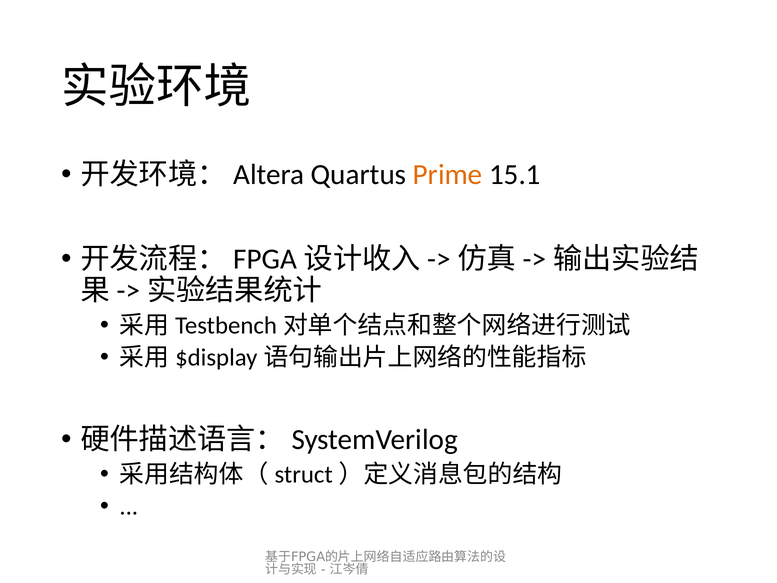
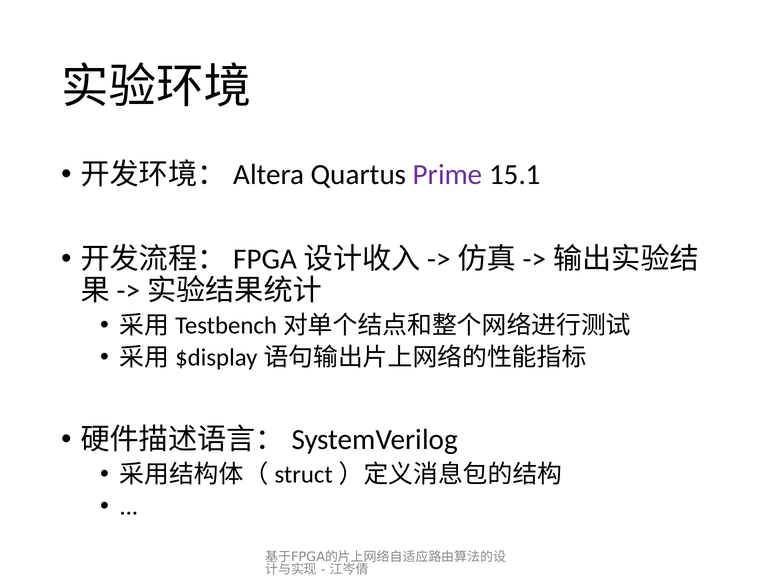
Prime colour: orange -> purple
